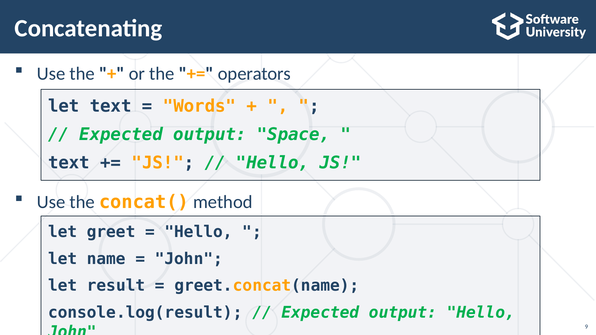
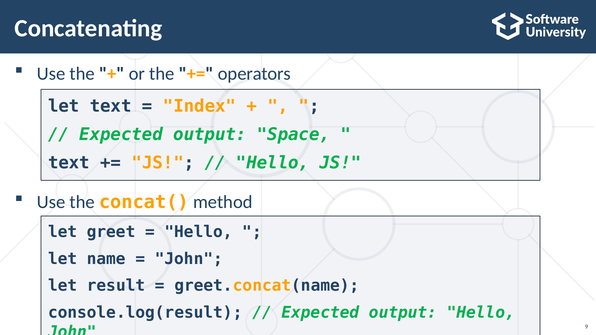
Words: Words -> Index
